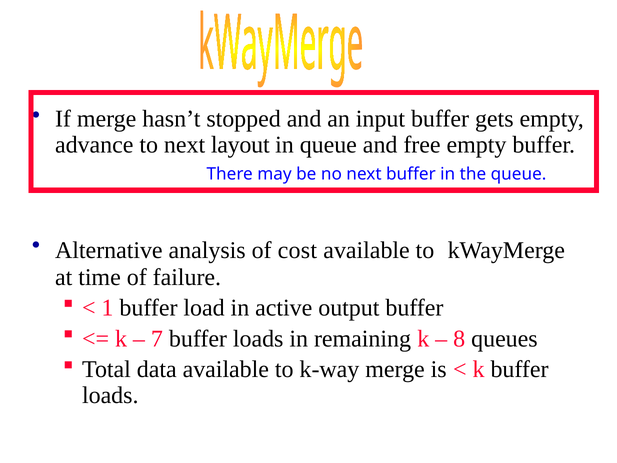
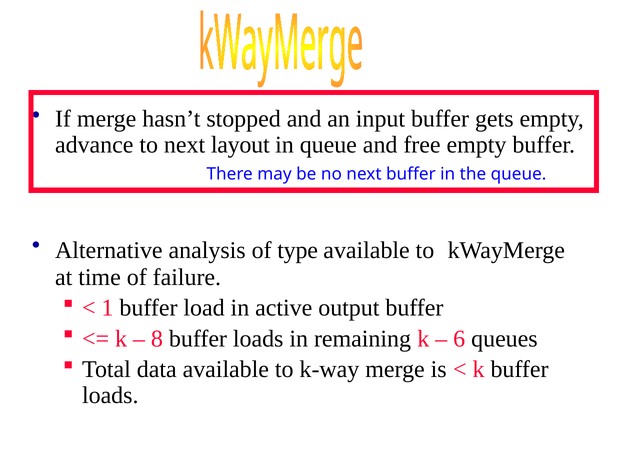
cost: cost -> type
7: 7 -> 8
8: 8 -> 6
